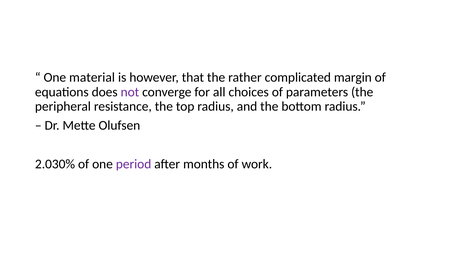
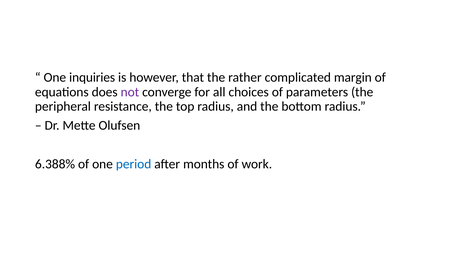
material: material -> inquiries
2.030%: 2.030% -> 6.388%
period colour: purple -> blue
